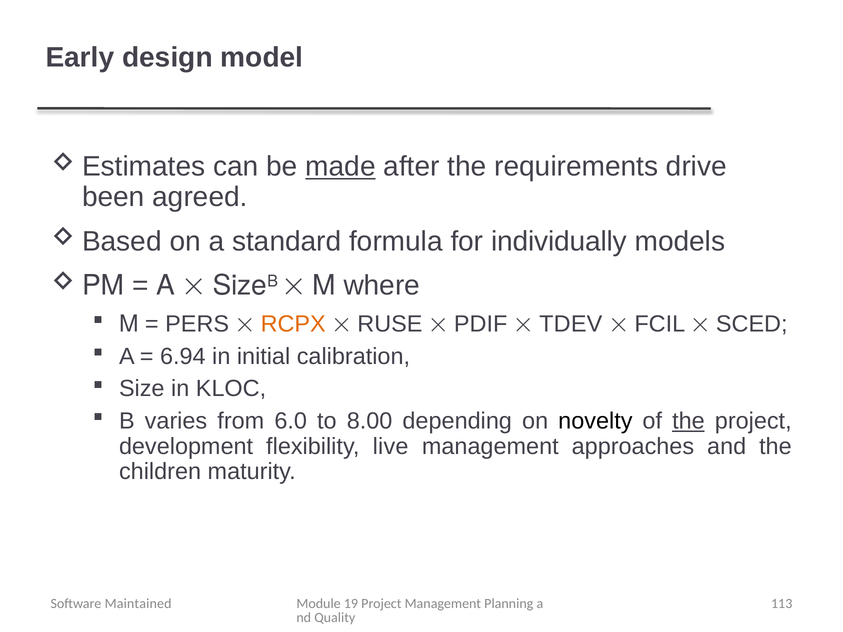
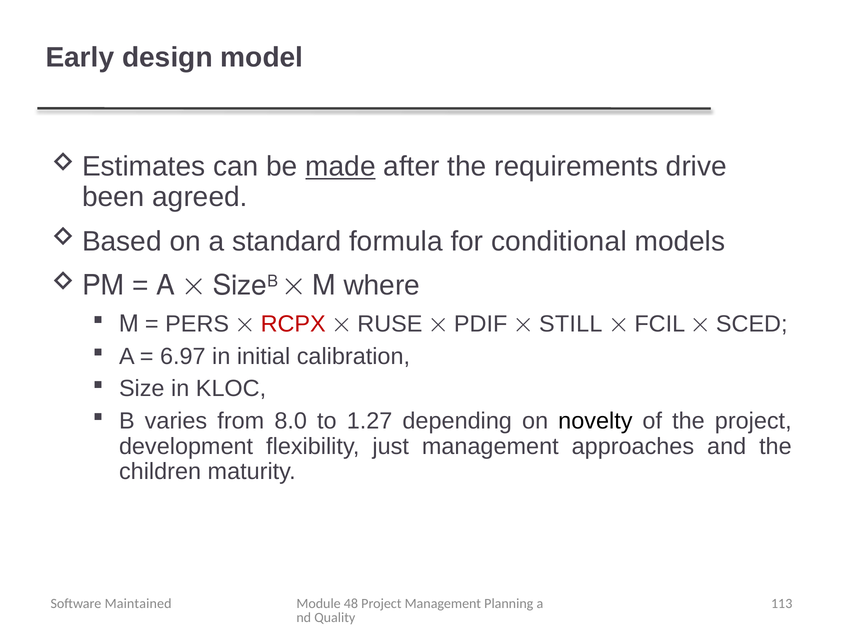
individually: individually -> conditional
RCPX colour: orange -> red
TDEV: TDEV -> STILL
6.94: 6.94 -> 6.97
6.0: 6.0 -> 8.0
8.00: 8.00 -> 1.27
the at (688, 421) underline: present -> none
live: live -> just
19: 19 -> 48
